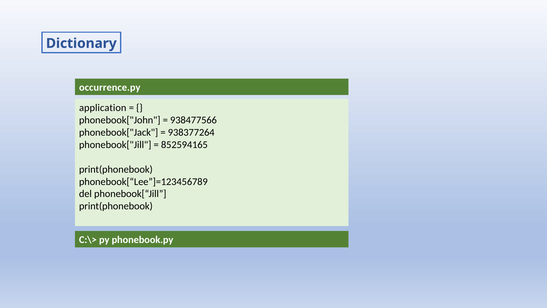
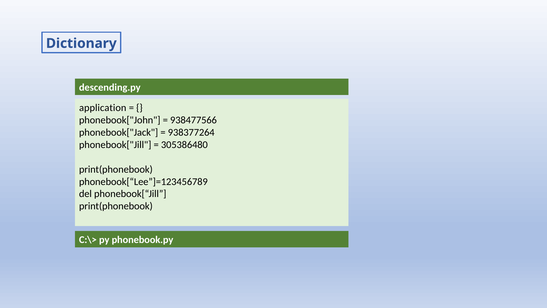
occurrence.py: occurrence.py -> descending.py
852594165: 852594165 -> 305386480
